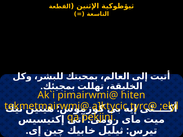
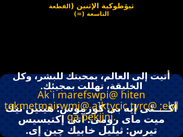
pimairwmi@: pimairwmi@ -> marefswpi@
